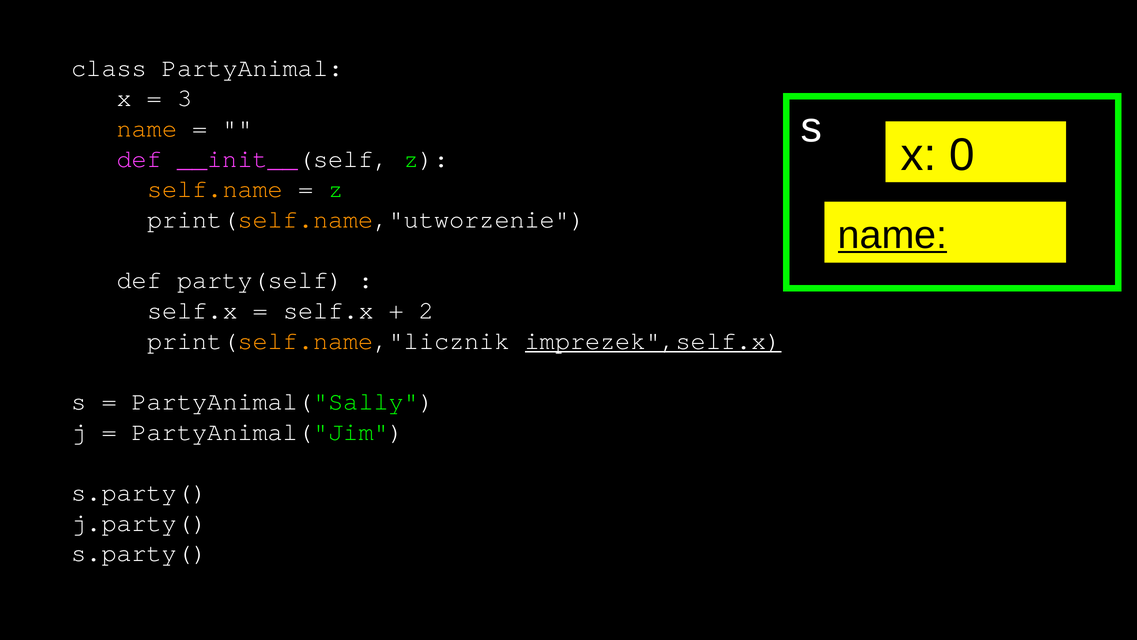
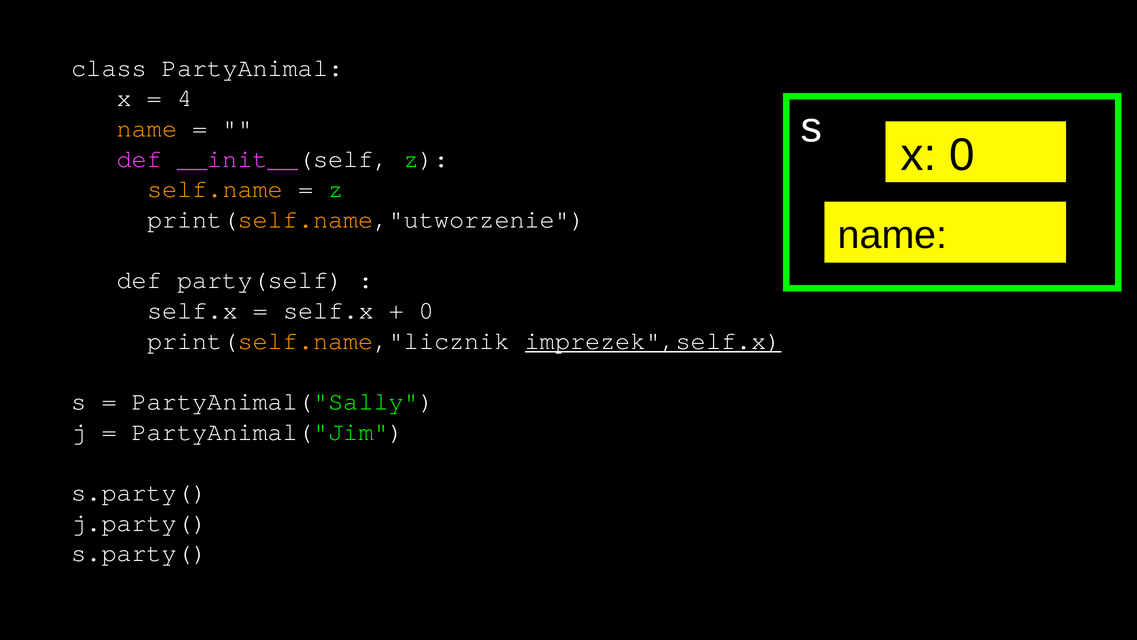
3: 3 -> 4
name at (893, 235) underline: present -> none
2 at (426, 310): 2 -> 0
